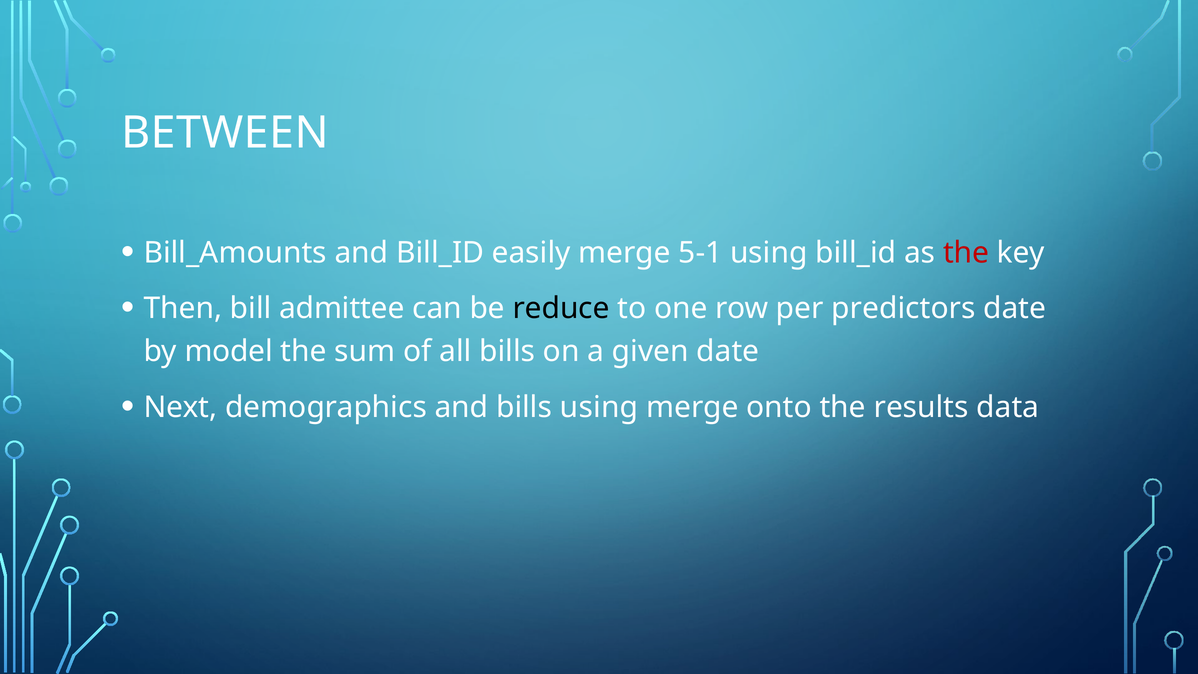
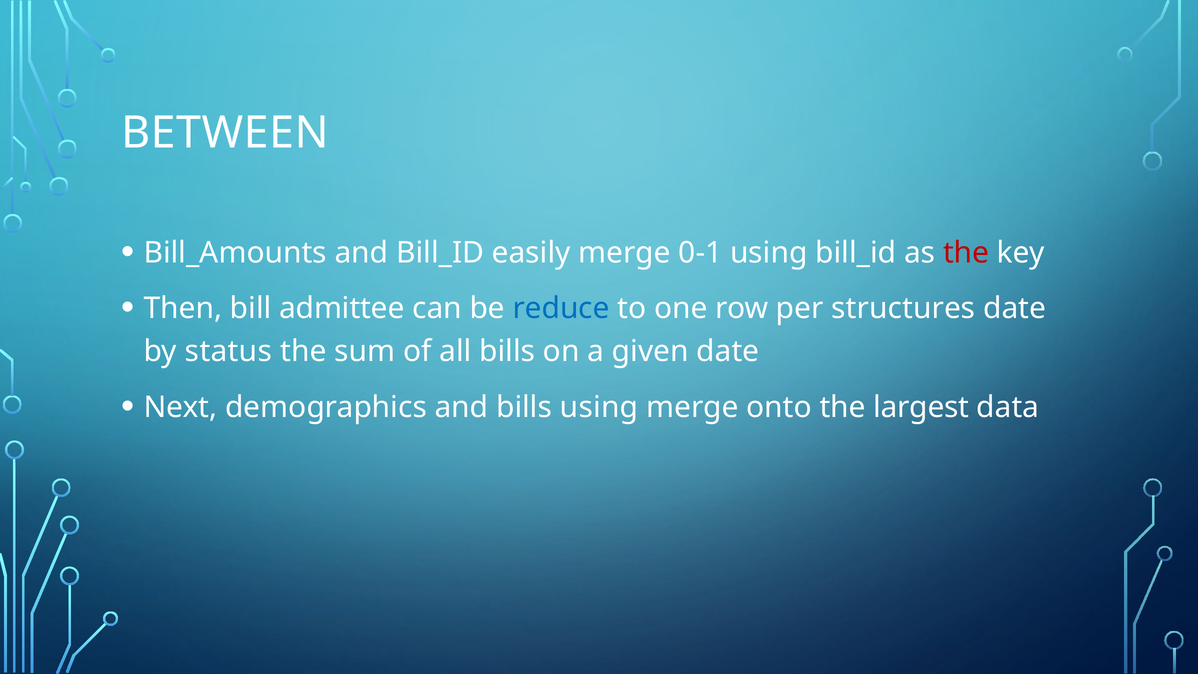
5-1: 5-1 -> 0-1
reduce colour: black -> blue
predictors: predictors -> structures
model: model -> status
results: results -> largest
